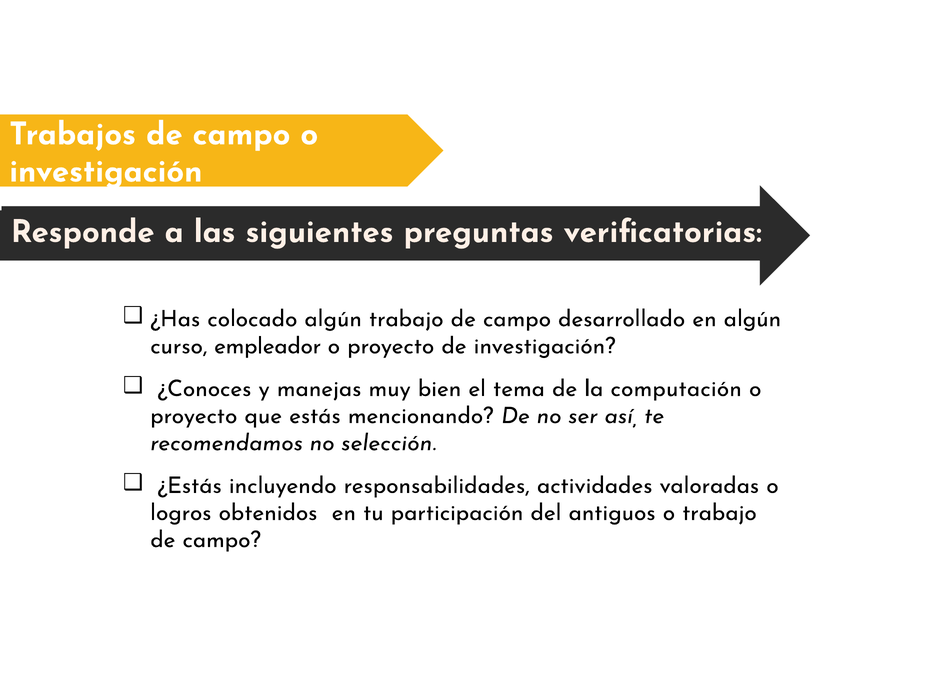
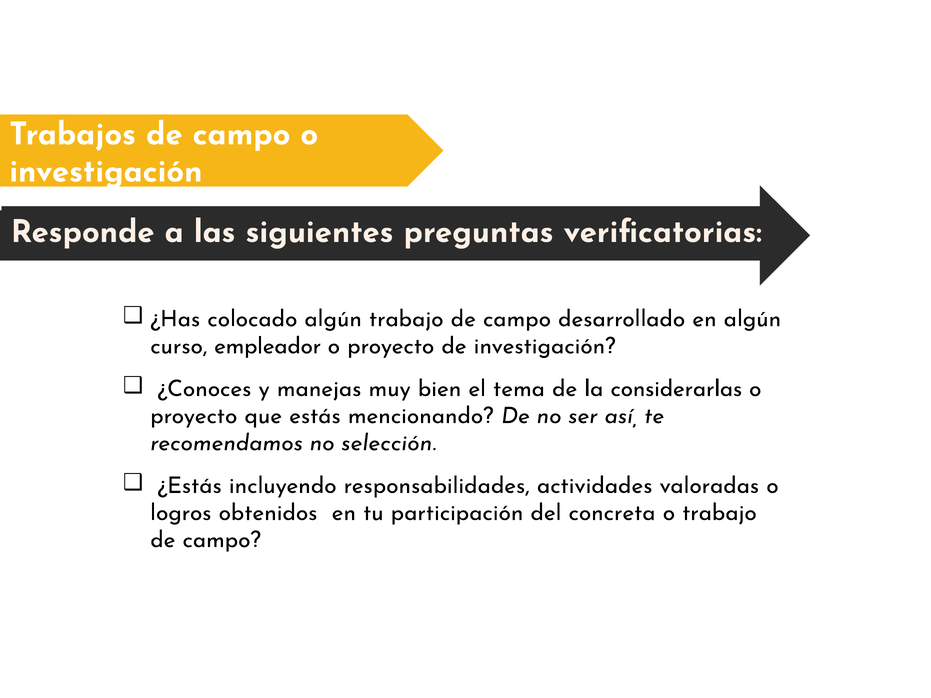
computación: computación -> considerarlas
antiguos: antiguos -> concreta
